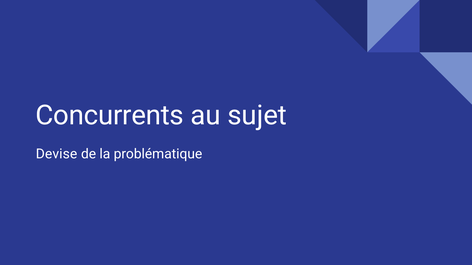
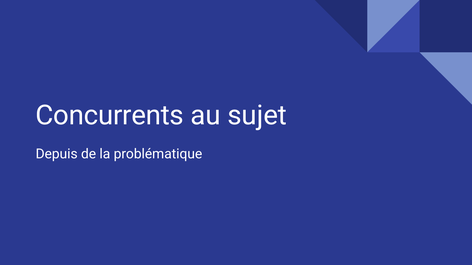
Devise: Devise -> Depuis
